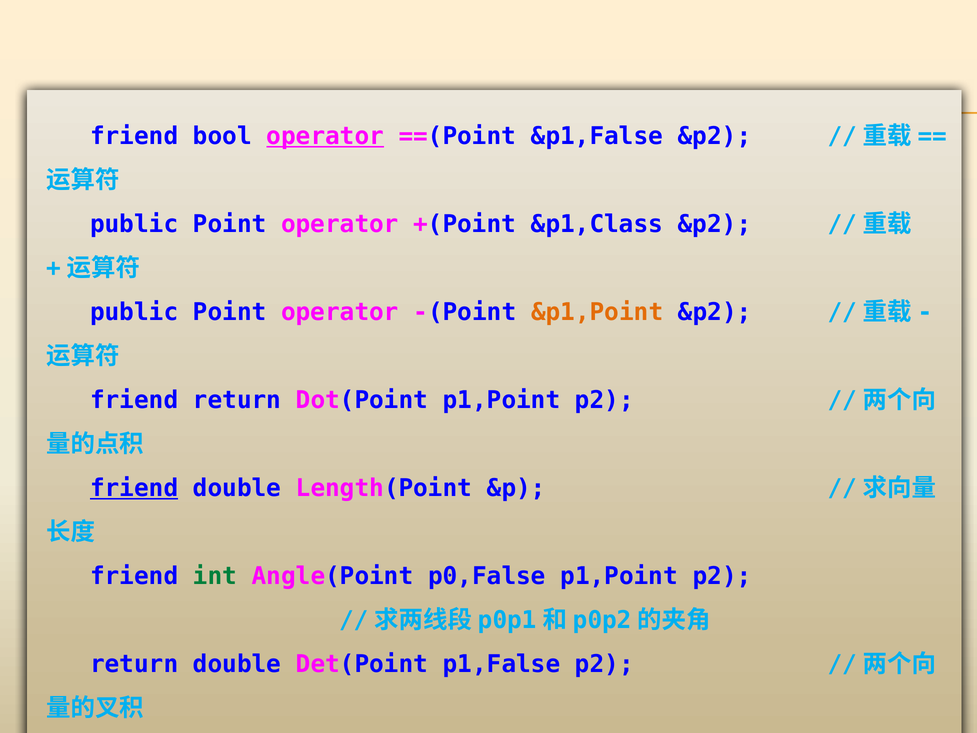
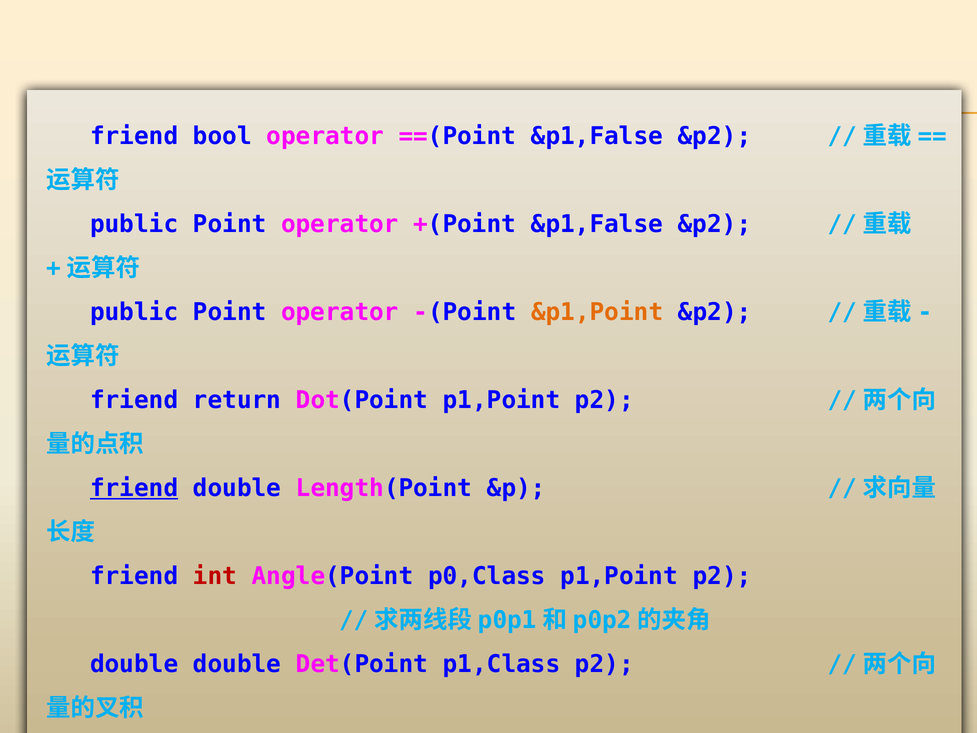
operator at (325, 136) underline: present -> none
+(Point &p1,Class: &p1,Class -> &p1,False
int at (215, 576) colour: green -> red
p0,False: p0,False -> p0,Class
return at (134, 664): return -> double
p1,False: p1,False -> p1,Class
